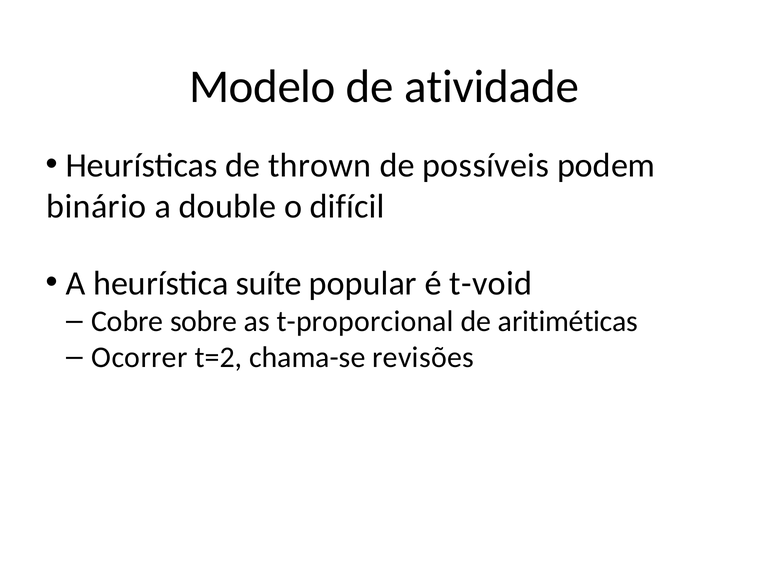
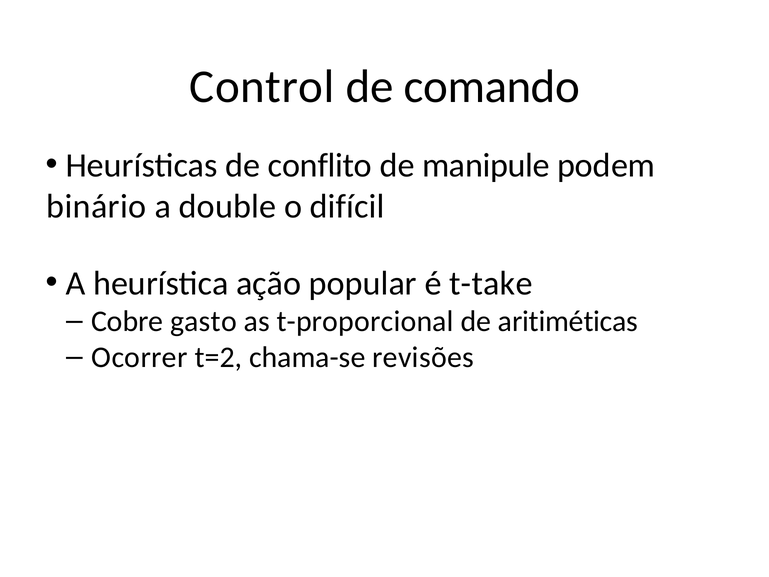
Modelo: Modelo -> Control
atividade: atividade -> comando
thrown: thrown -> conflito
possíveis: possíveis -> manipule
suíte: suíte -> ação
t-void: t-void -> t-take
sobre: sobre -> gasto
